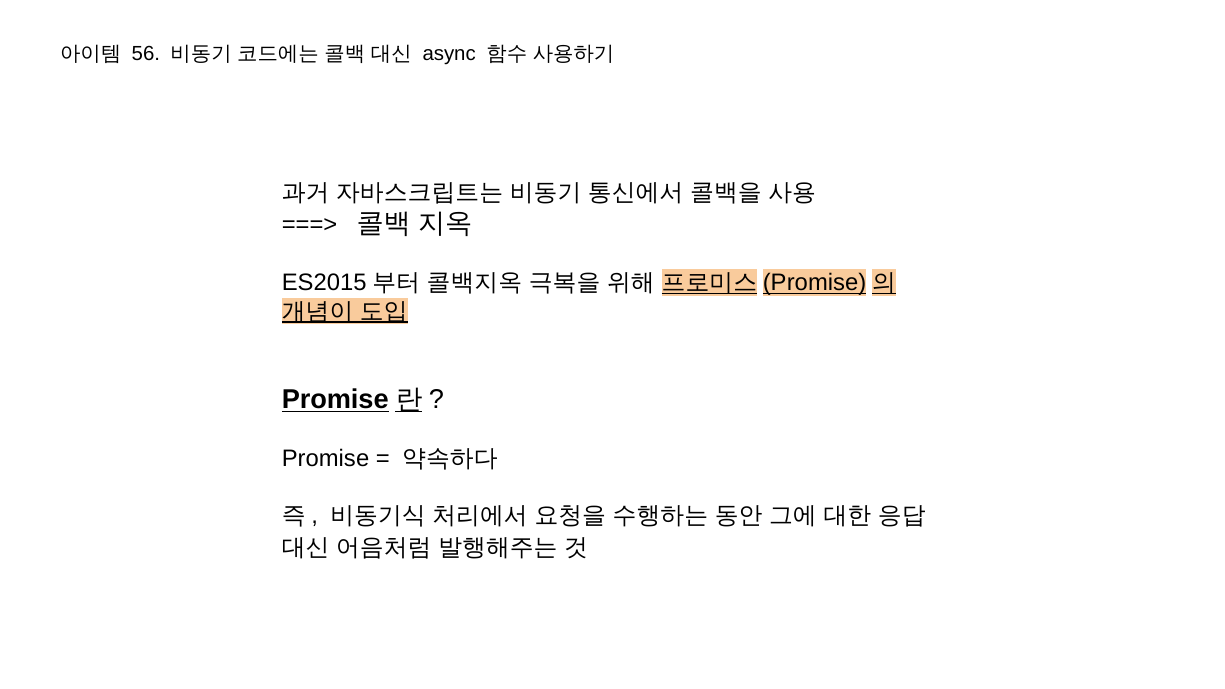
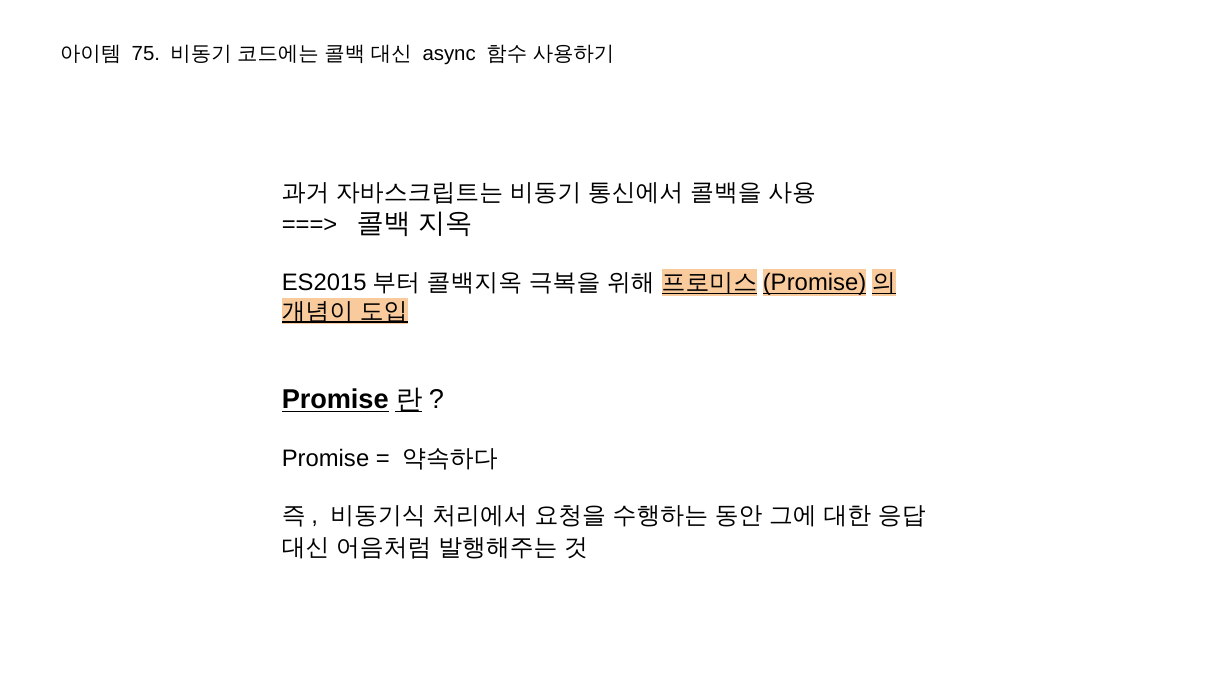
56: 56 -> 75
